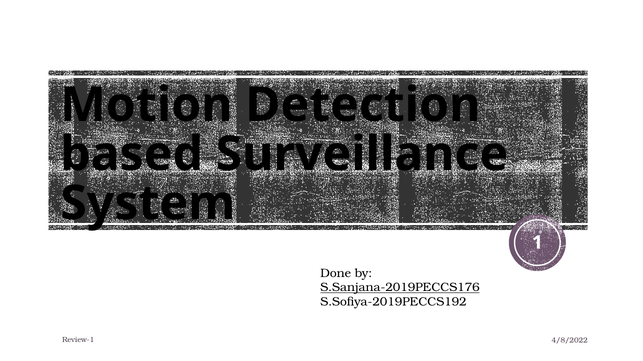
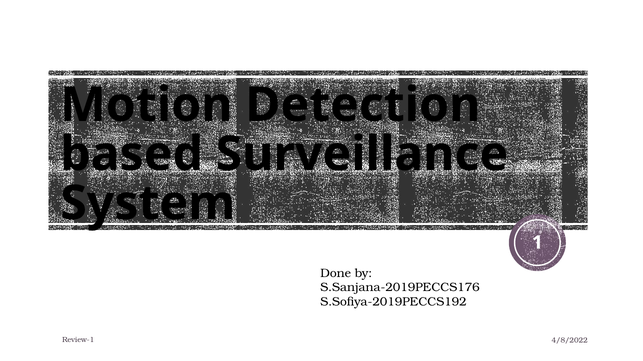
S.Sanjana-2019PECCS176 underline: present -> none
